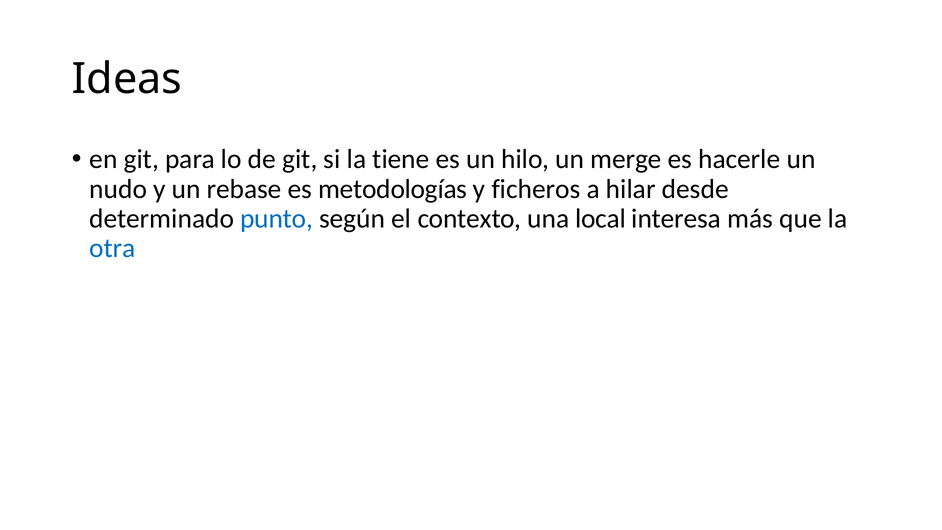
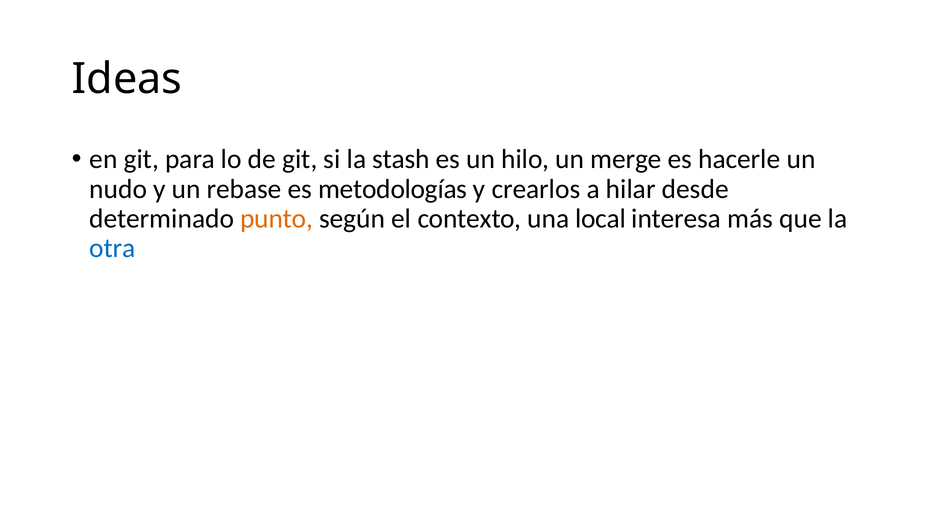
tiene: tiene -> stash
ficheros: ficheros -> crearlos
punto colour: blue -> orange
